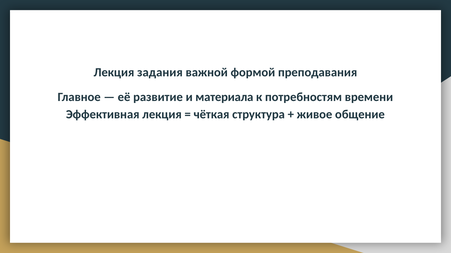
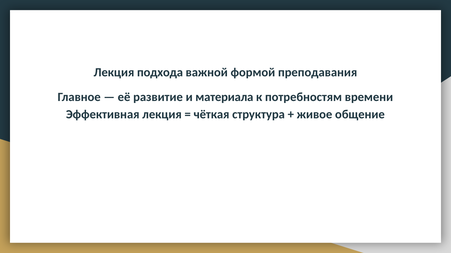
задания: задания -> подхода
